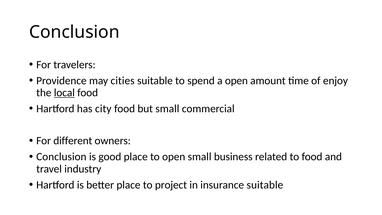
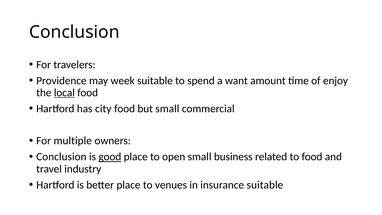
cities: cities -> week
a open: open -> want
different: different -> multiple
good underline: none -> present
project: project -> venues
